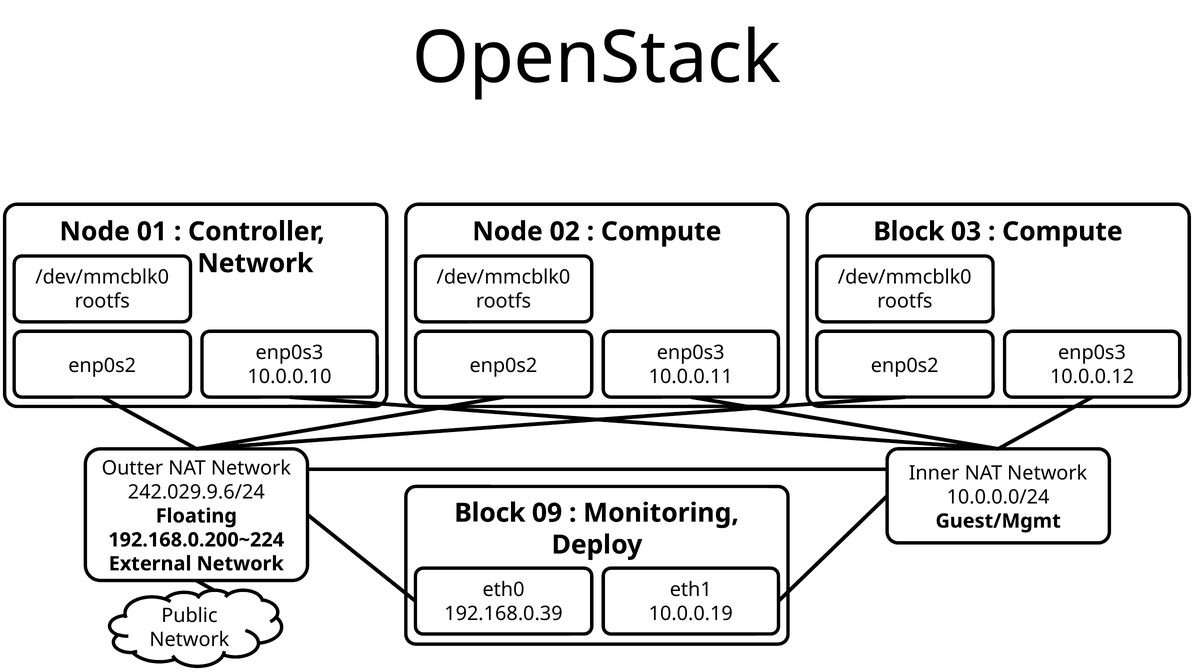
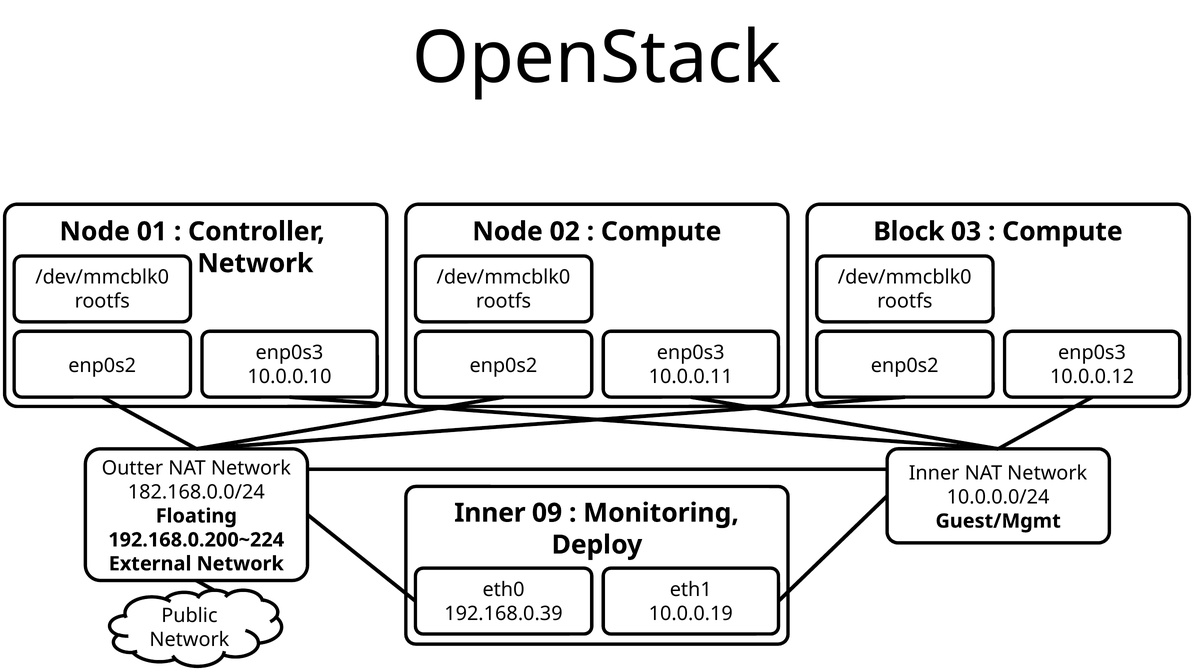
242.029.9.6/24: 242.029.9.6/24 -> 182.168.0.0/24
Block at (490, 513): Block -> Inner
